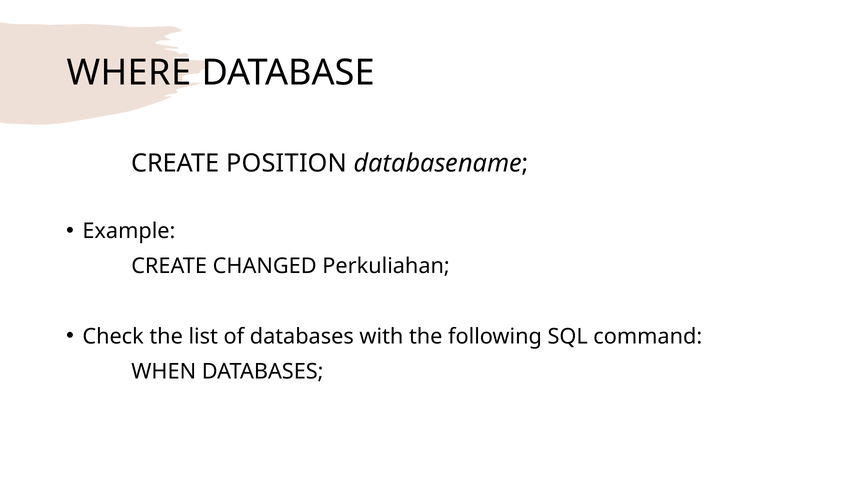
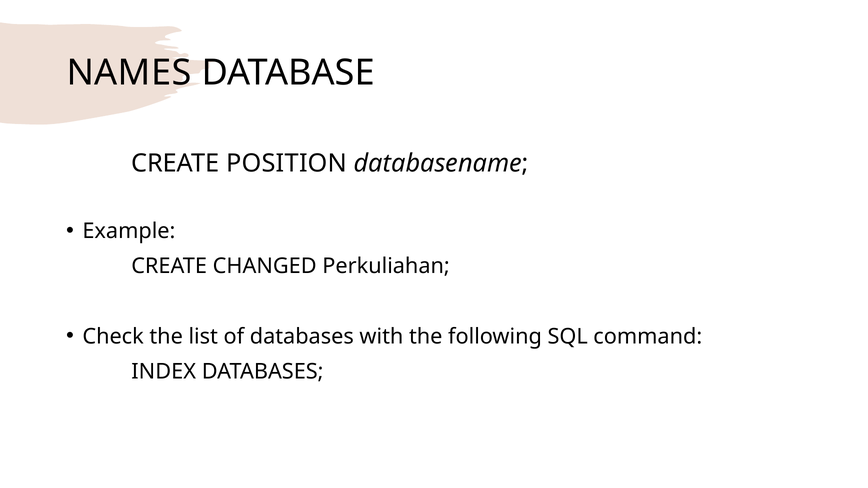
WHERE: WHERE -> NAMES
WHEN: WHEN -> INDEX
